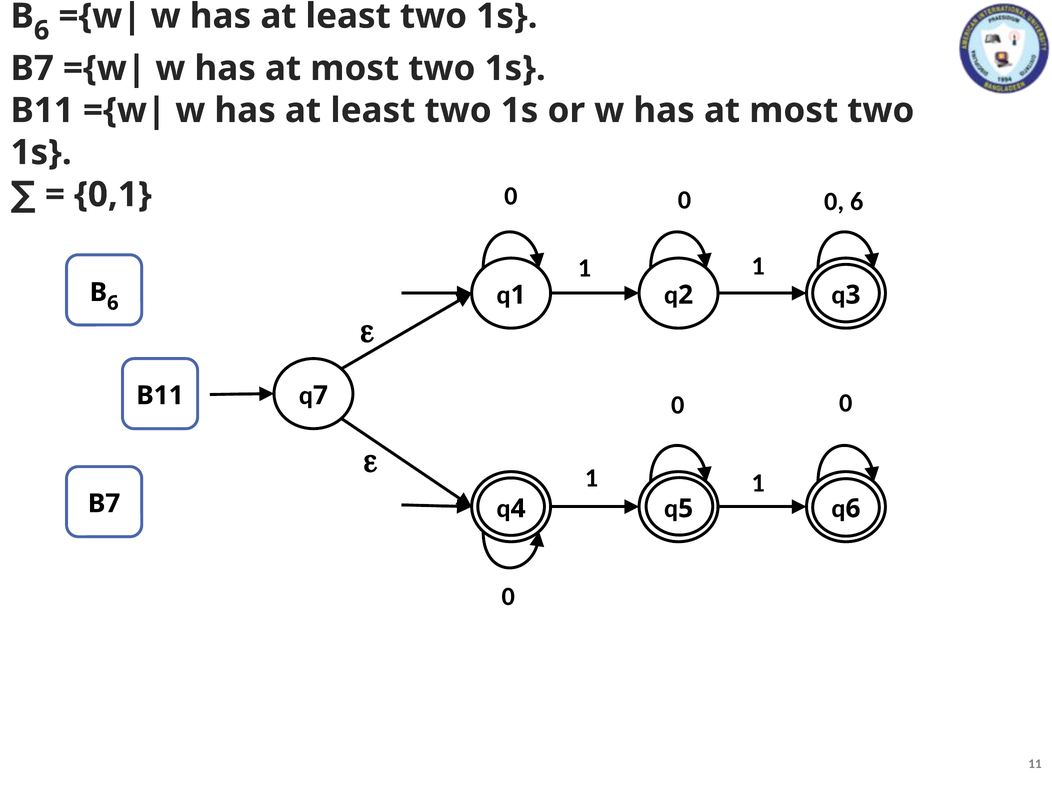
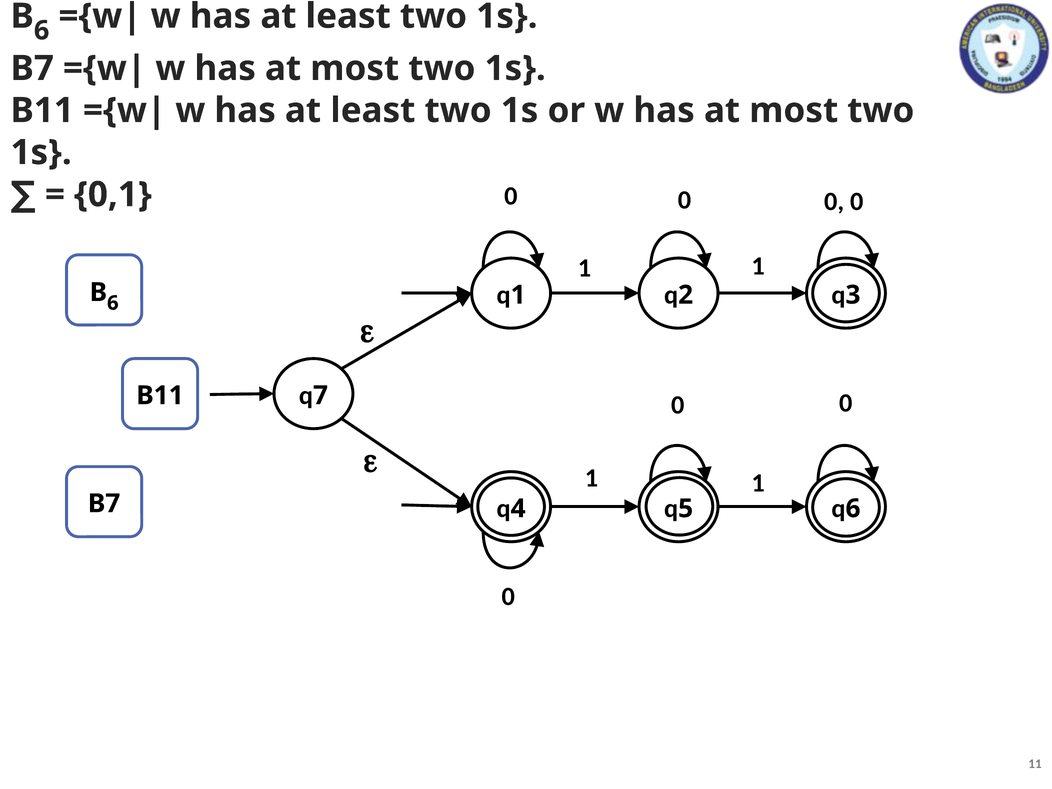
6 at (857, 202): 6 -> 0
